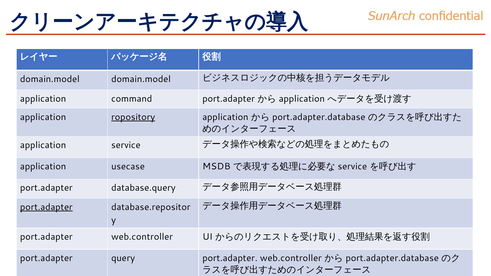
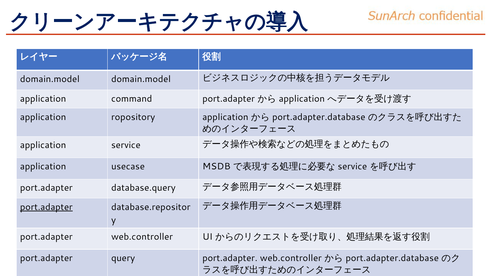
ropository underline: present -> none
